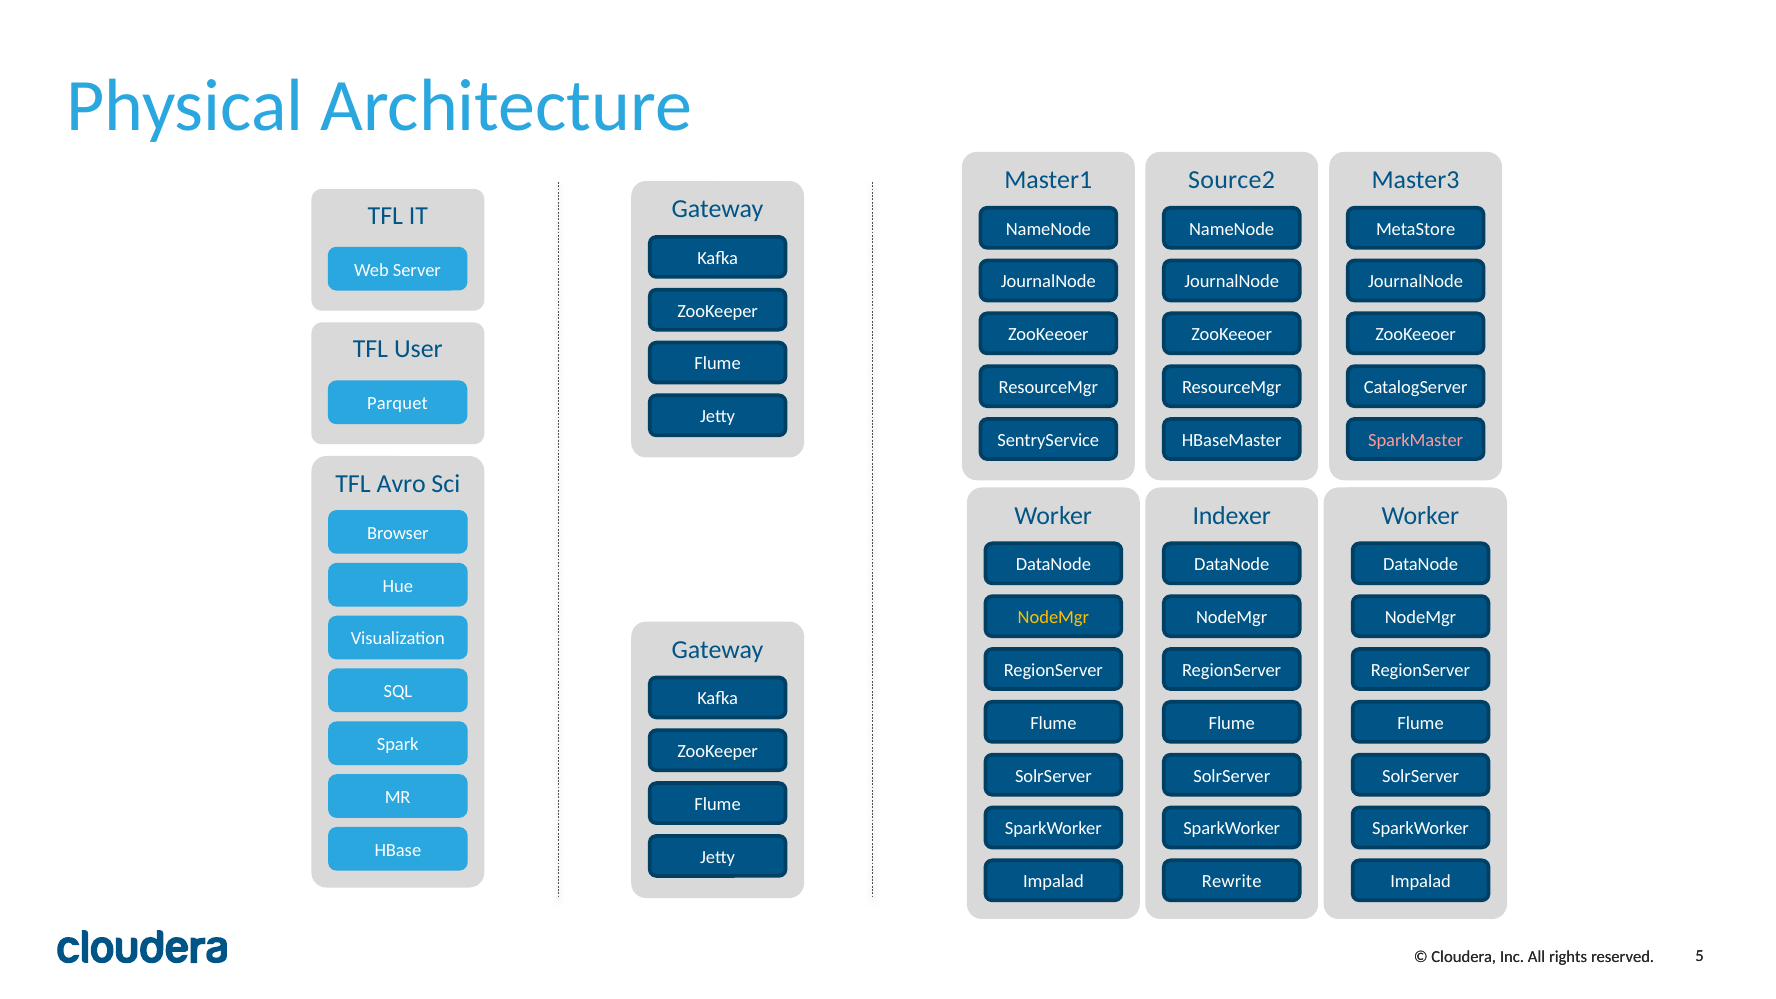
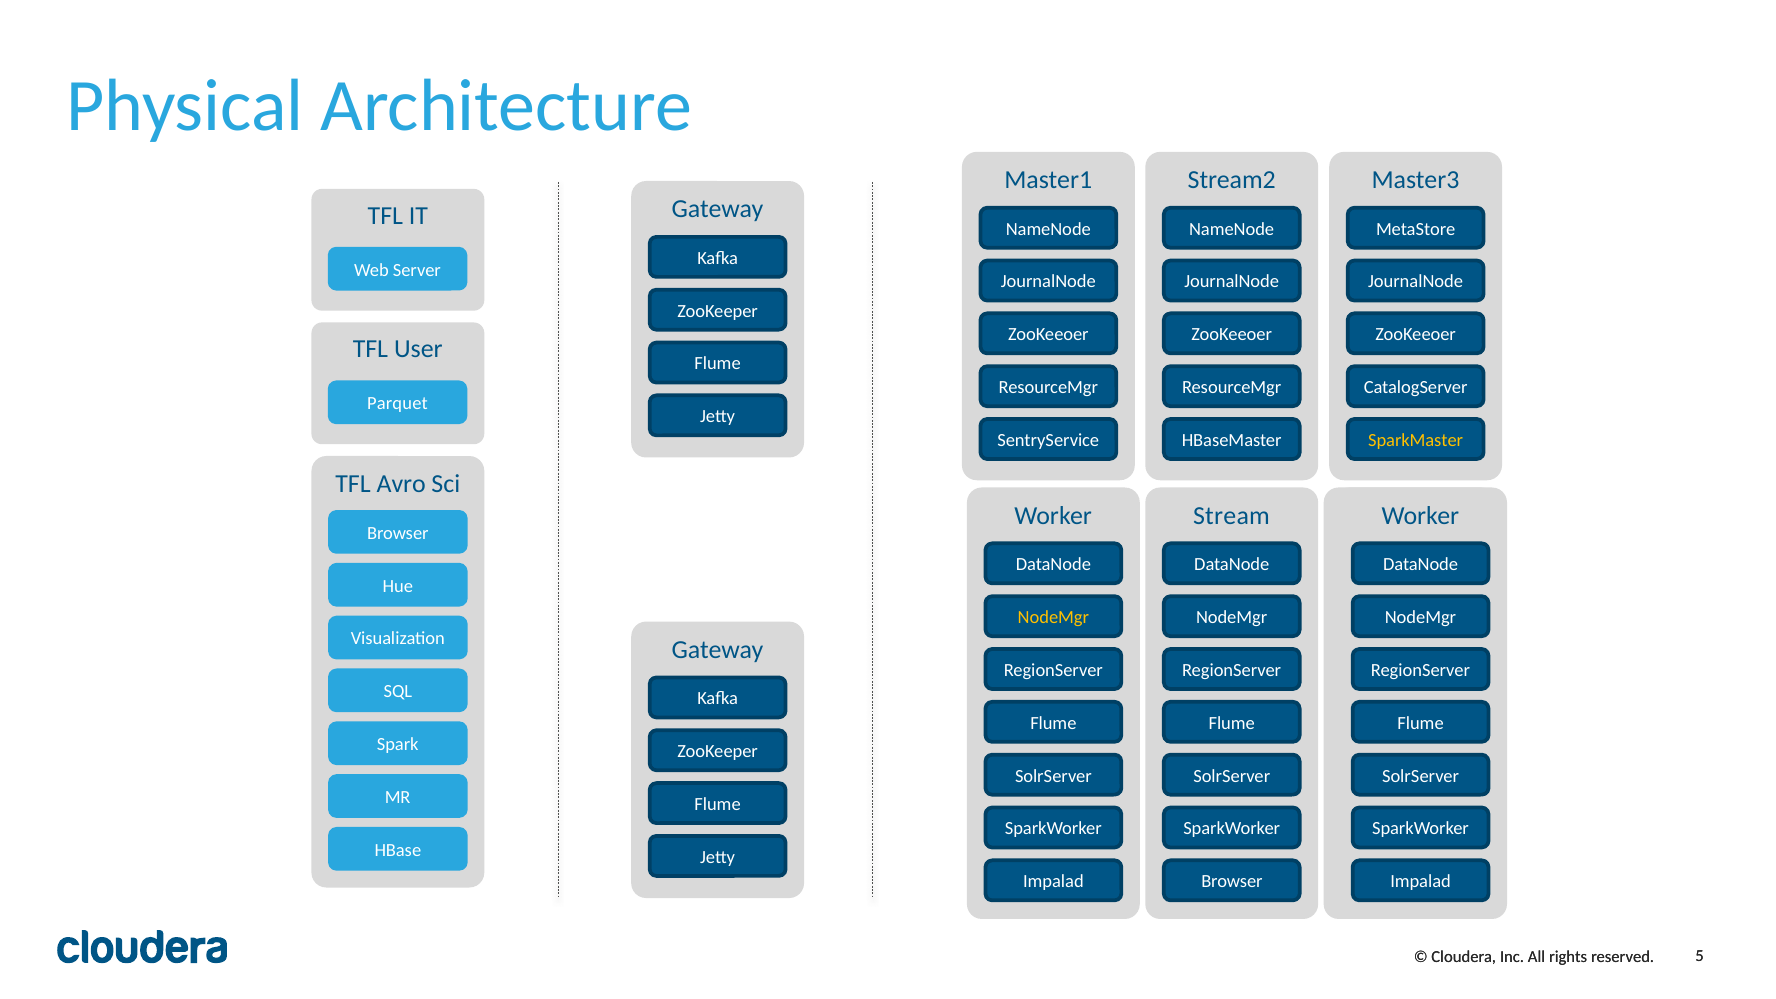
Source2: Source2 -> Stream2
SparkMaster colour: pink -> yellow
Indexer: Indexer -> Stream
Rewrite at (1232, 882): Rewrite -> Browser
